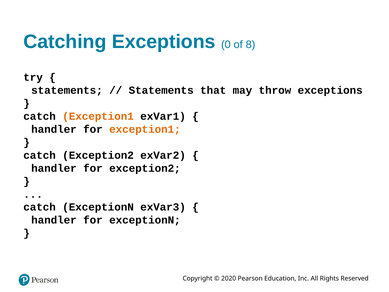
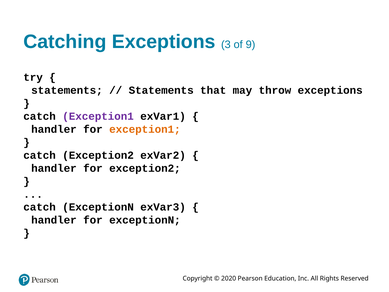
0: 0 -> 3
8: 8 -> 9
Exception1 at (98, 116) colour: orange -> purple
